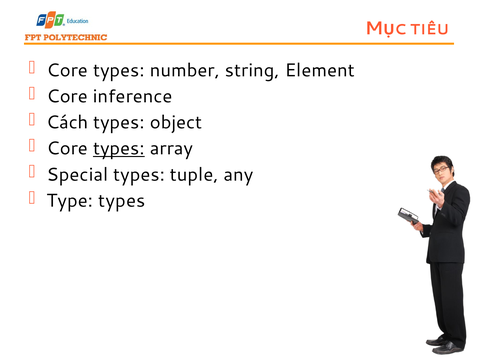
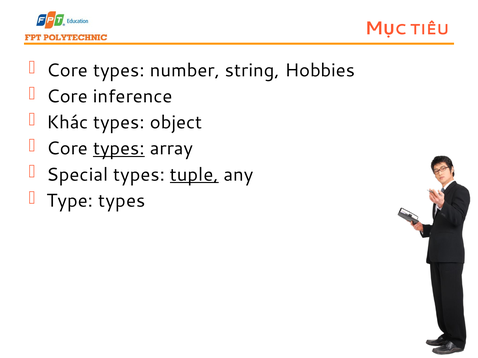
Element: Element -> Hobbies
Cách: Cách -> Khác
tuple underline: none -> present
